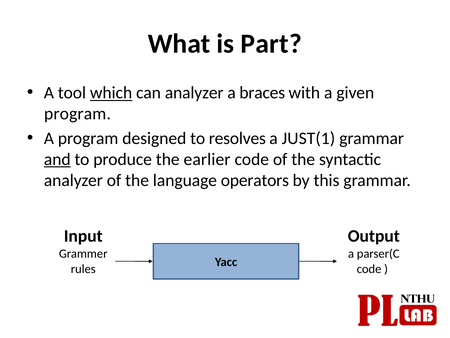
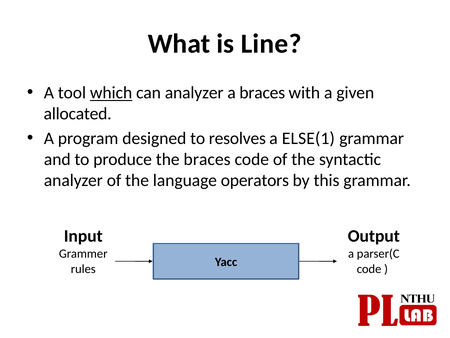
Part: Part -> Line
program at (77, 114): program -> allocated
JUST(1: JUST(1 -> ELSE(1
and underline: present -> none
the earlier: earlier -> braces
